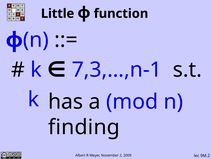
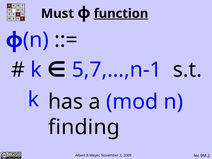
Little: Little -> Must
function underline: none -> present
7,3,…,n-1: 7,3,…,n-1 -> 5,7,…,n-1
